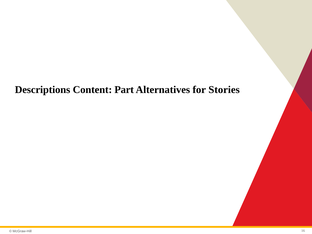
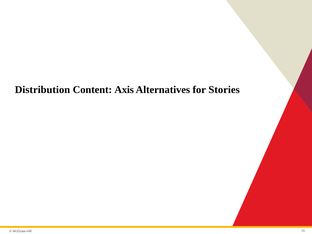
Descriptions: Descriptions -> Distribution
Part: Part -> Axis
